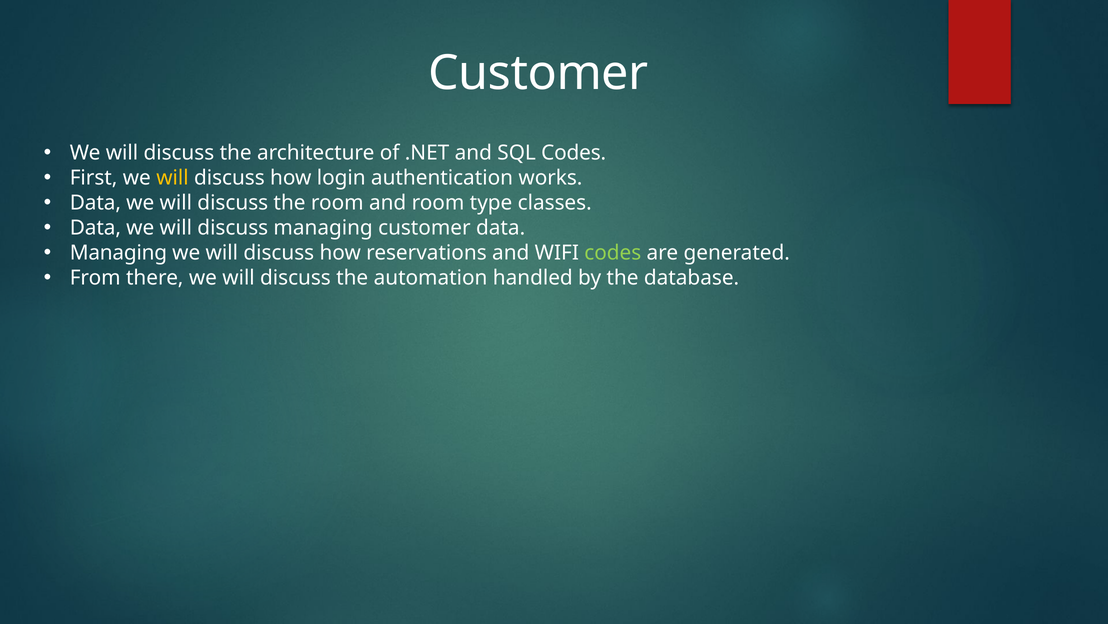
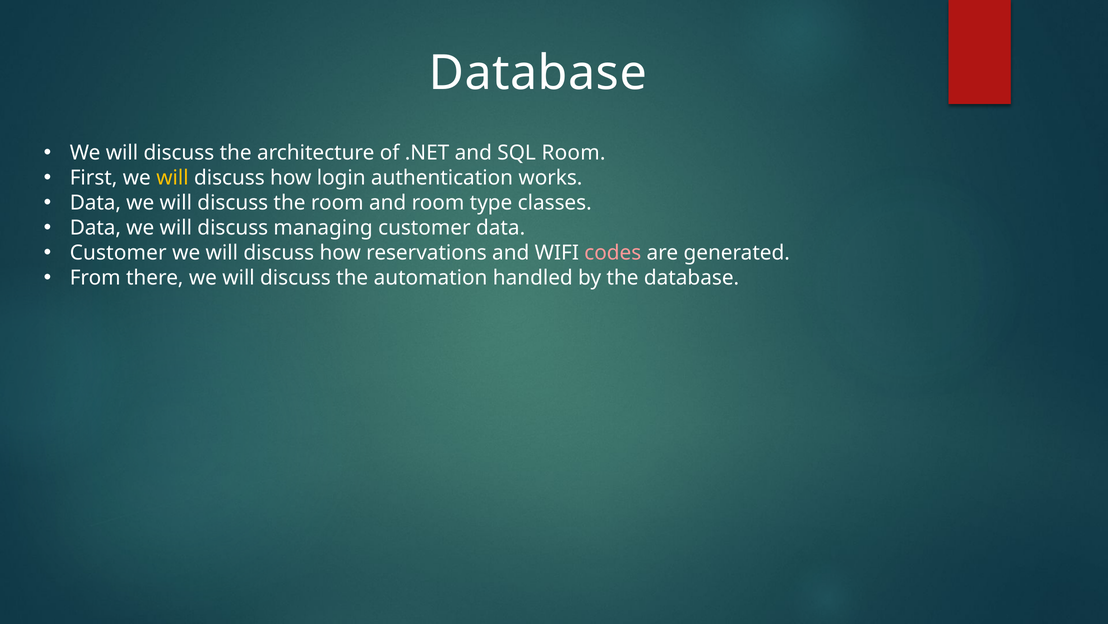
Customer at (538, 73): Customer -> Database
SQL Codes: Codes -> Room
Managing at (118, 253): Managing -> Customer
codes at (613, 253) colour: light green -> pink
